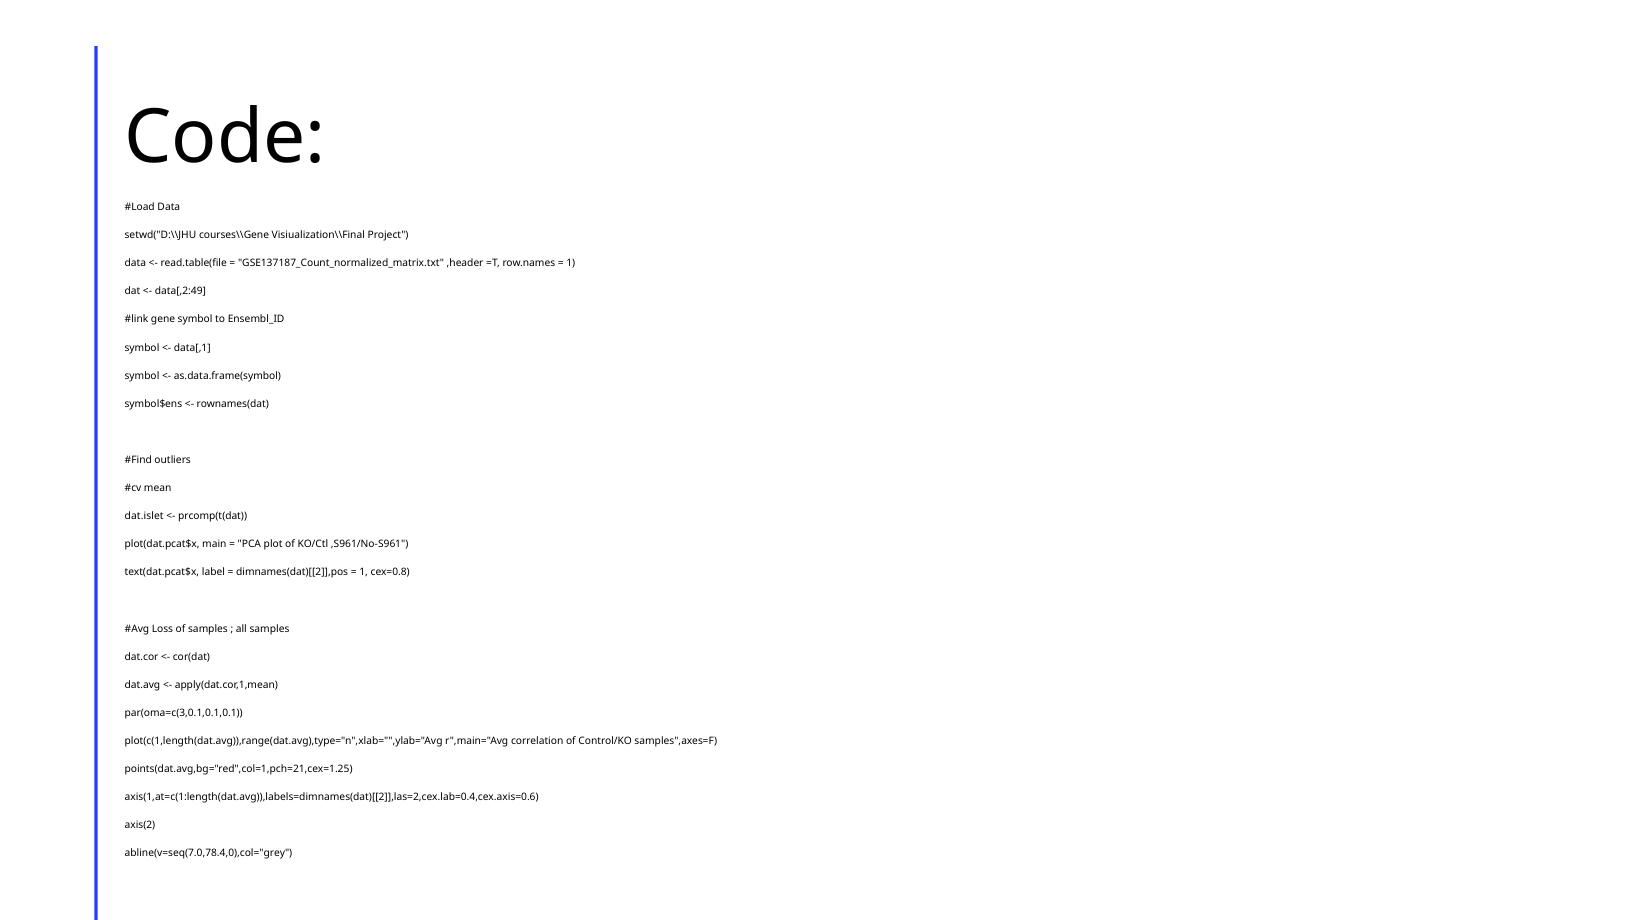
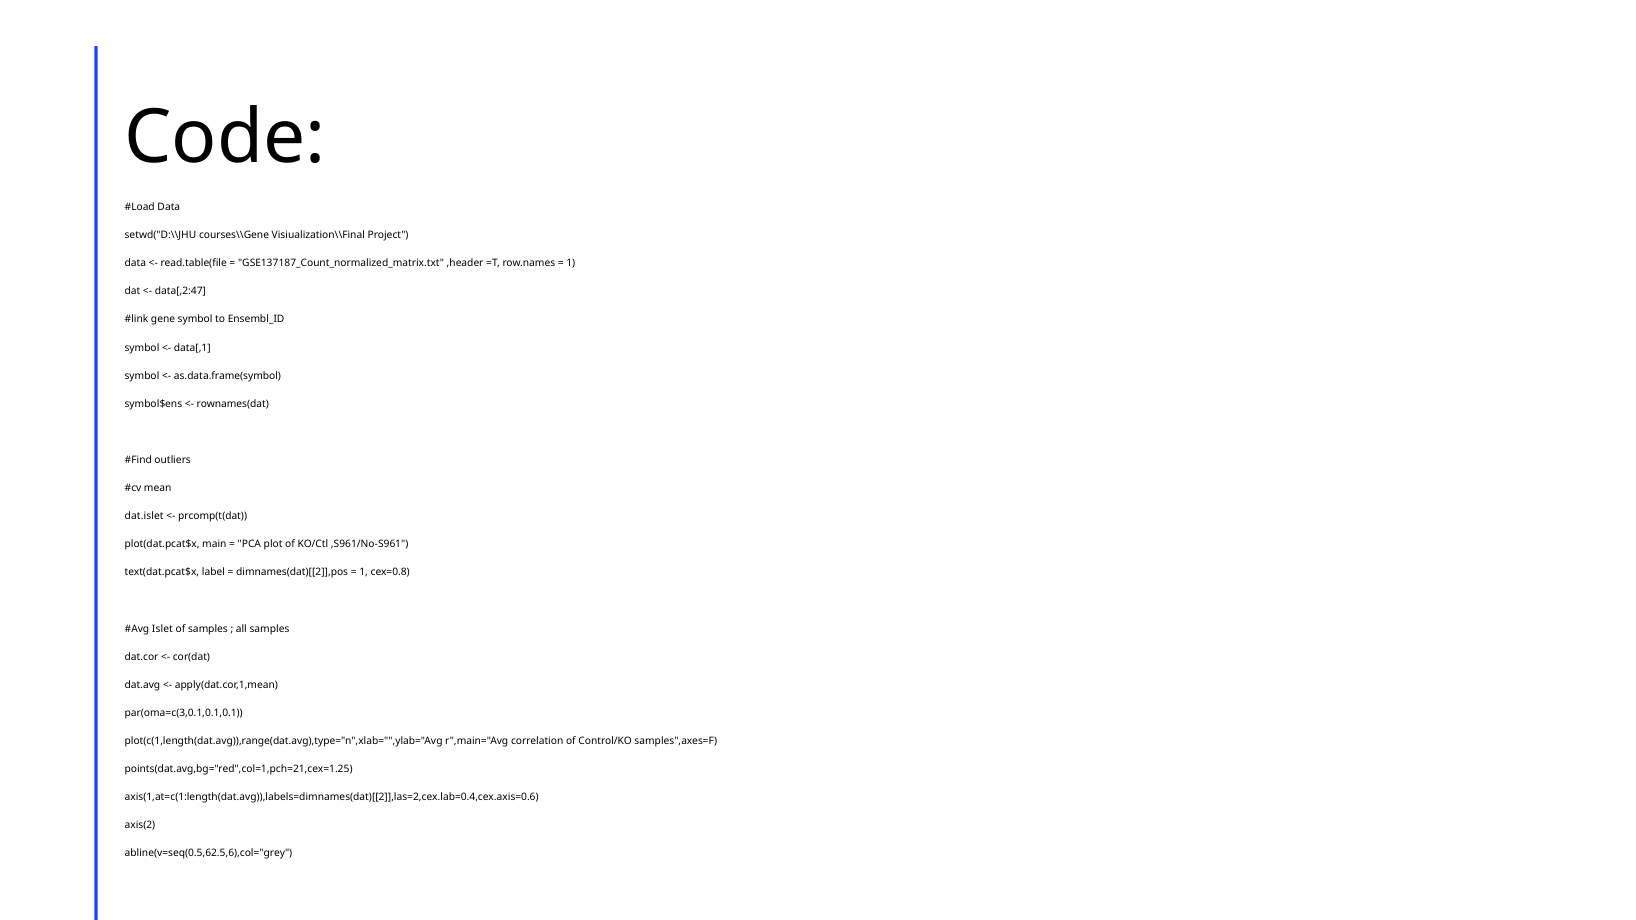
data[,2:49: data[,2:49 -> data[,2:47
Loss: Loss -> Islet
abline(v=seq(7.0,78.4,0),col="grey: abline(v=seq(7.0,78.4,0),col="grey -> abline(v=seq(0.5,62.5,6),col="grey
